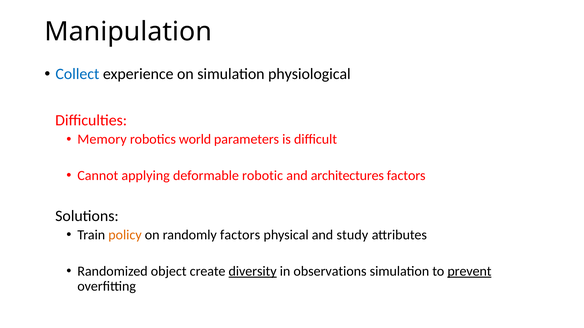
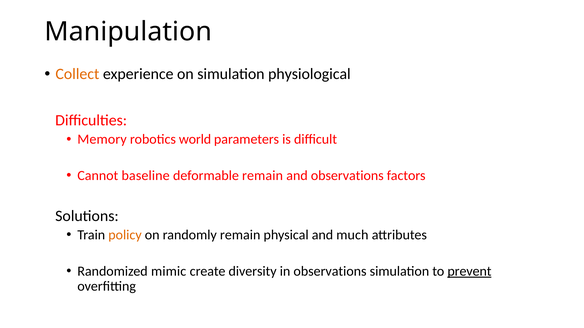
Collect colour: blue -> orange
applying: applying -> baseline
deformable robotic: robotic -> remain
and architectures: architectures -> observations
randomly factors: factors -> remain
study: study -> much
object: object -> mimic
diversity underline: present -> none
